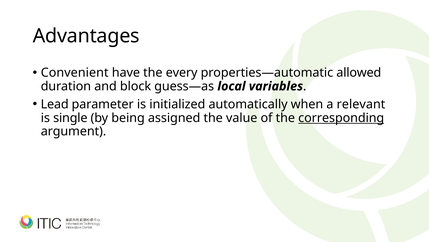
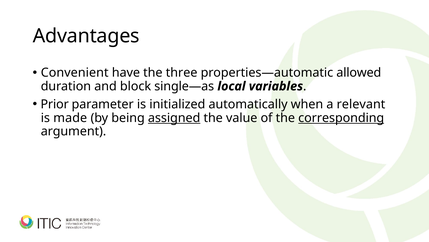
every: every -> three
guess—as: guess—as -> single—as
Lead: Lead -> Prior
single: single -> made
assigned underline: none -> present
